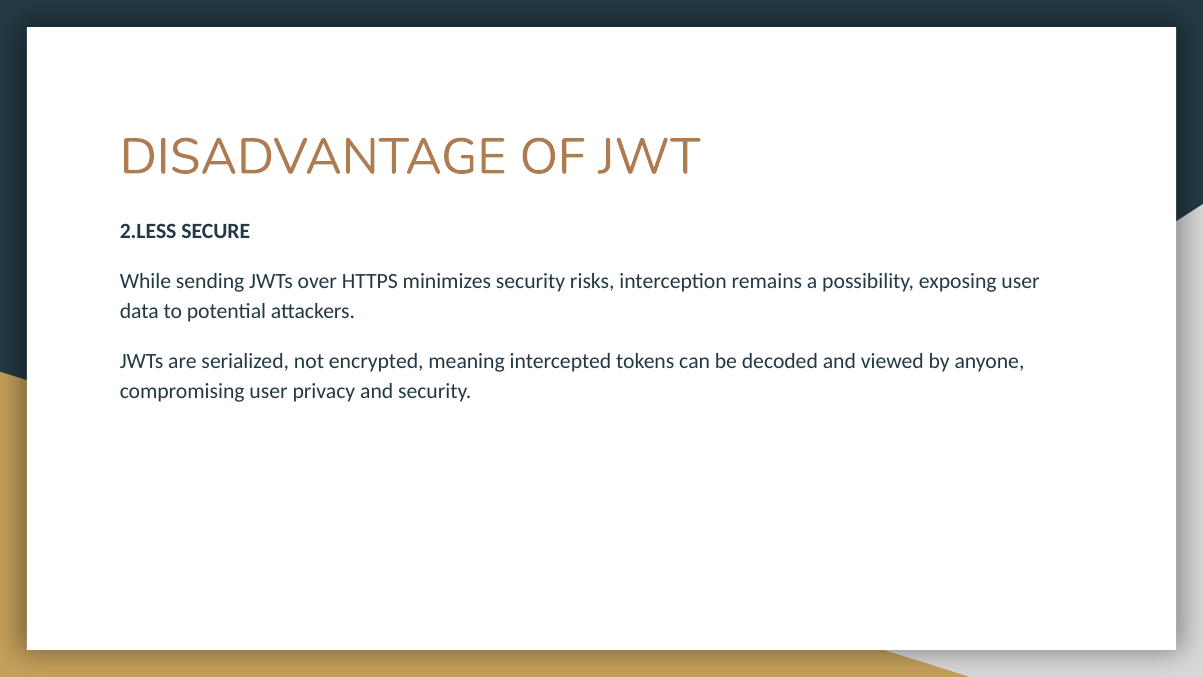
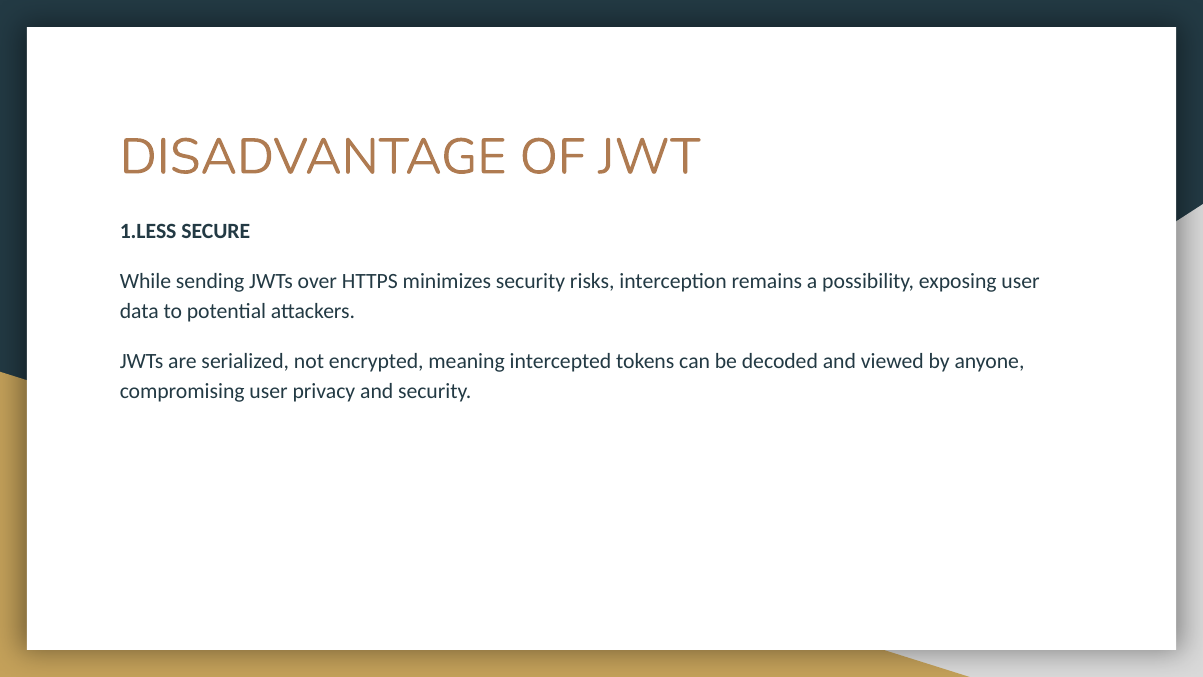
2.LESS: 2.LESS -> 1.LESS
